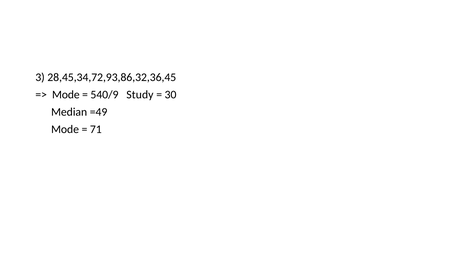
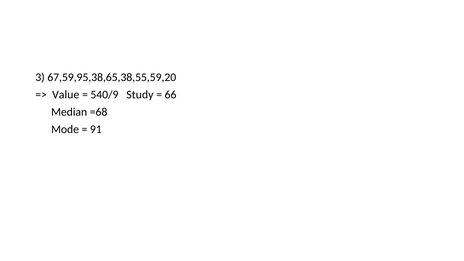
28,45,34,72,93,86,32,36,45: 28,45,34,72,93,86,32,36,45 -> 67,59,95,38,65,38,55,59,20
Mode at (66, 95): Mode -> Value
30: 30 -> 66
=49: =49 -> =68
71: 71 -> 91
